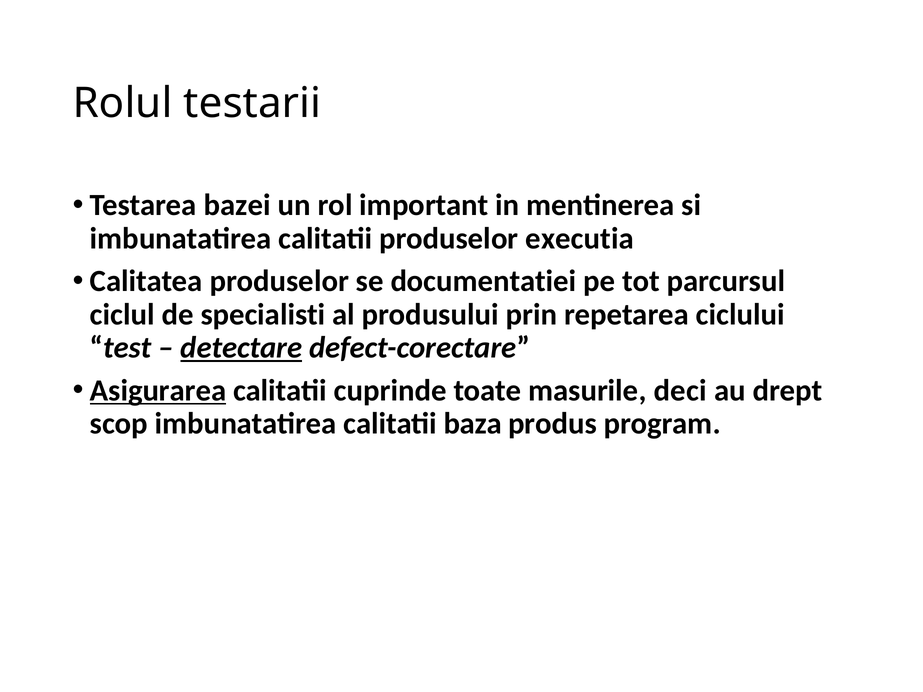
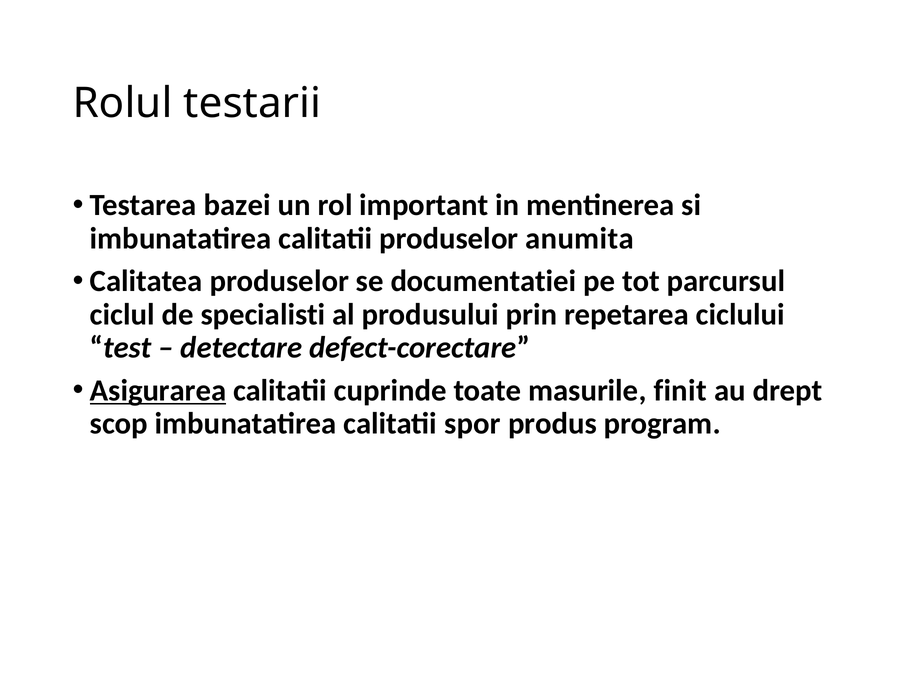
executia: executia -> anumita
detectare underline: present -> none
deci: deci -> finit
baza: baza -> spor
